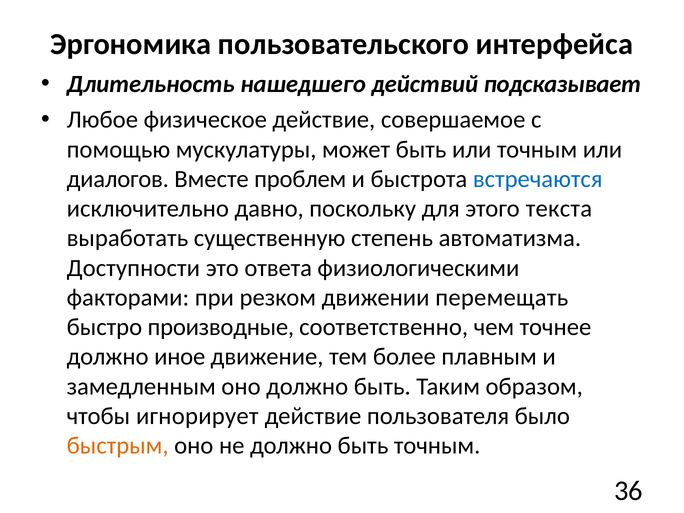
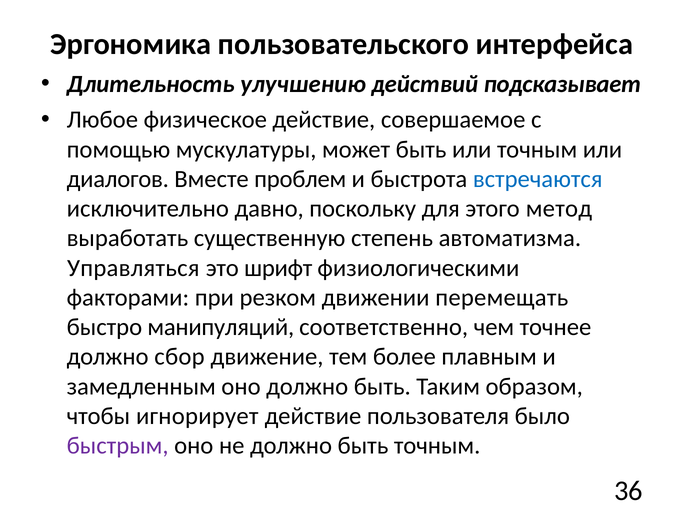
нашедшего: нашедшего -> улучшению
текста: текста -> метод
Доступности: Доступности -> Управляться
ответа: ответа -> шрифт
производные: производные -> манипуляций
иное: иное -> сбор
быстрым colour: orange -> purple
